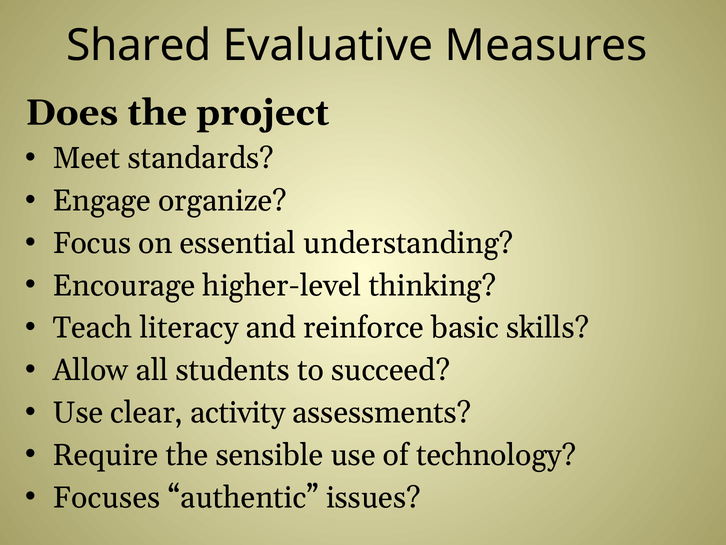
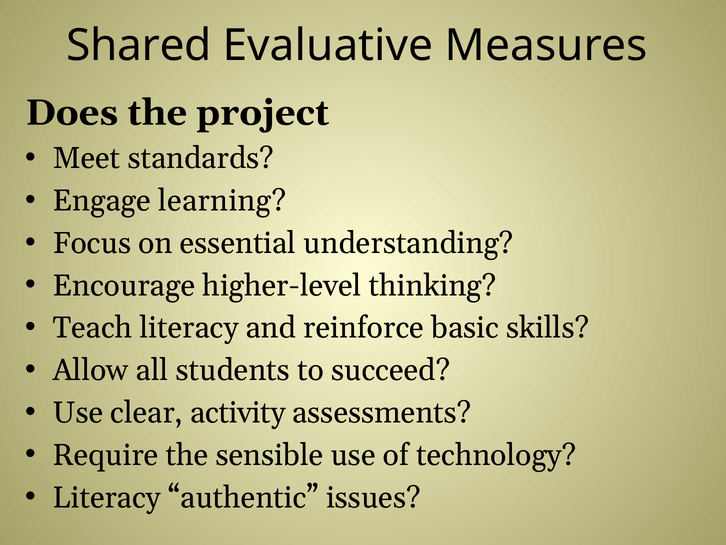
organize: organize -> learning
Focuses at (107, 497): Focuses -> Literacy
